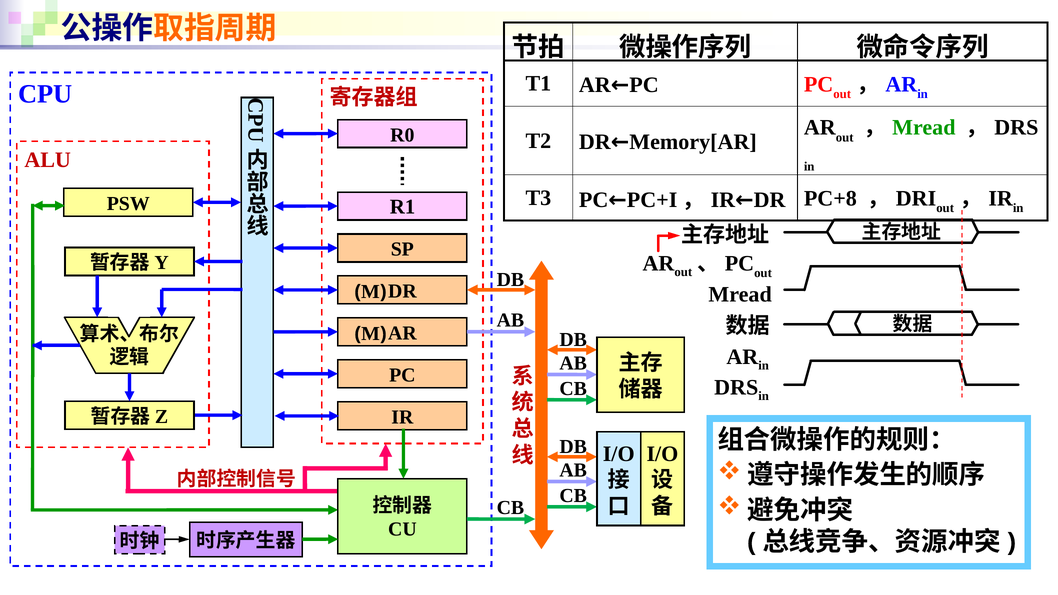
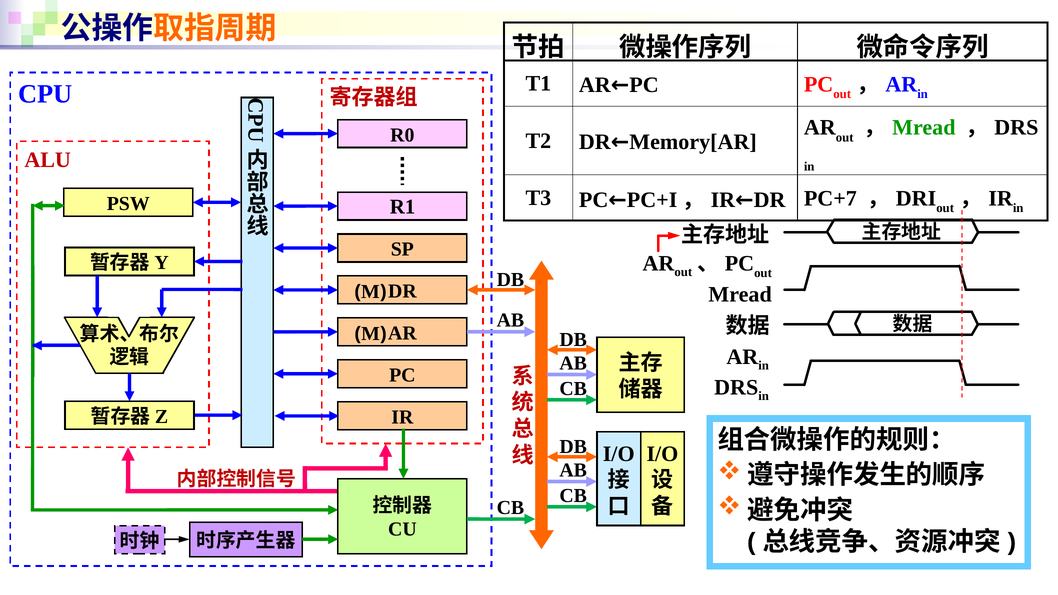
PC+8: PC+8 -> PC+7
